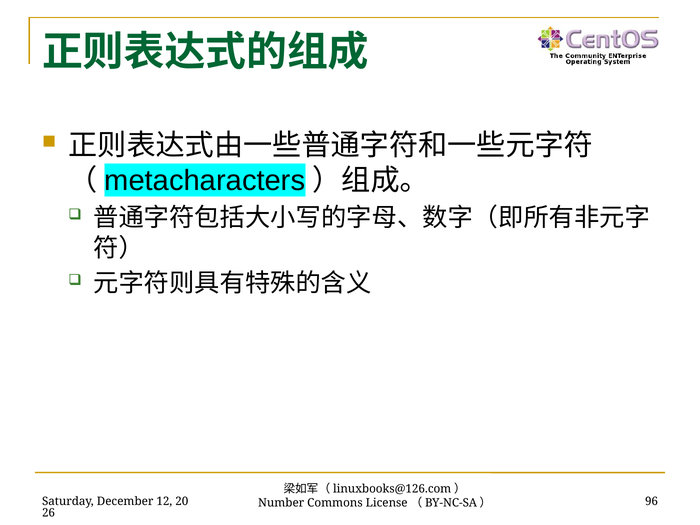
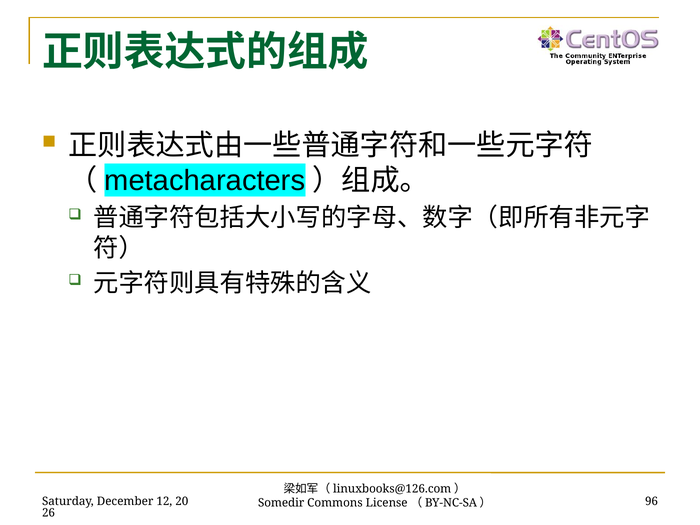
Number: Number -> Somedir
